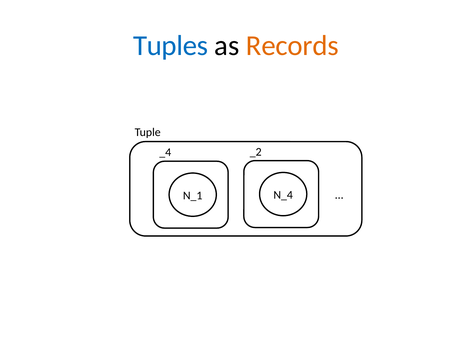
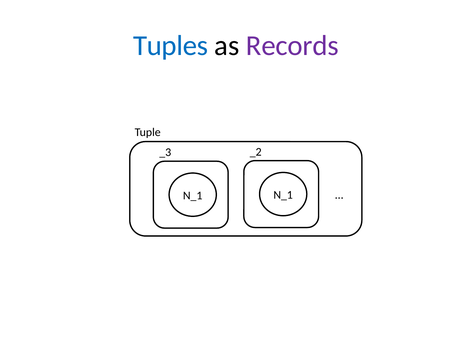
Records colour: orange -> purple
_4: _4 -> _3
N_4 at (283, 195): N_4 -> N_1
